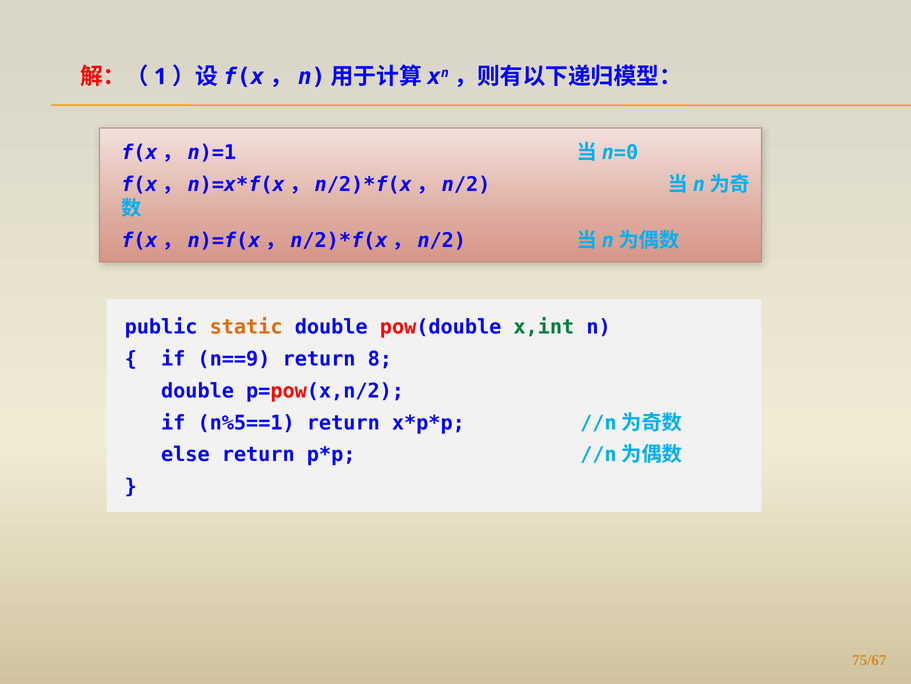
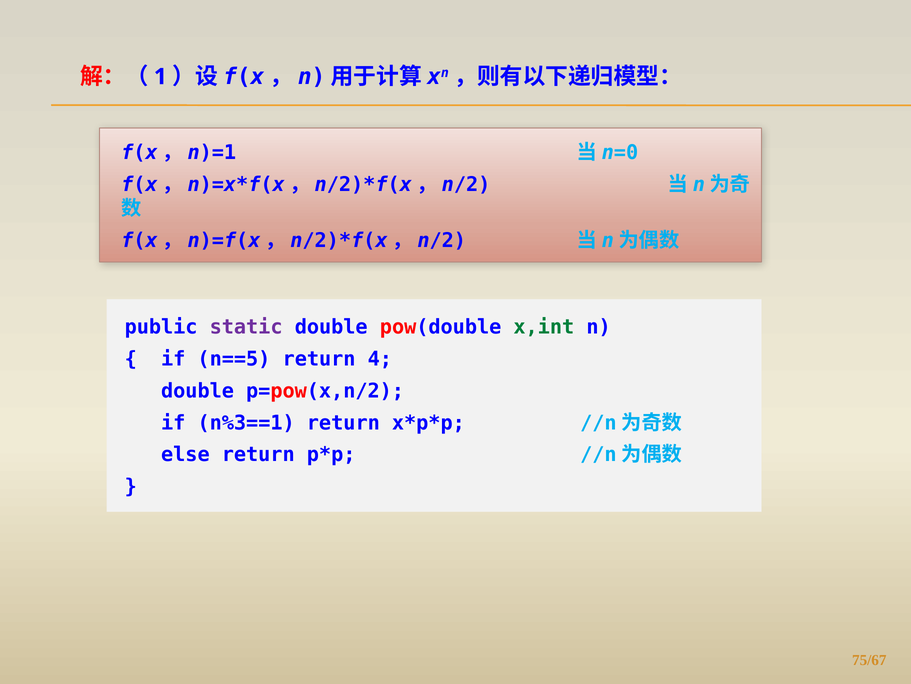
static colour: orange -> purple
n==9: n==9 -> n==5
8: 8 -> 4
n%5==1: n%5==1 -> n%3==1
